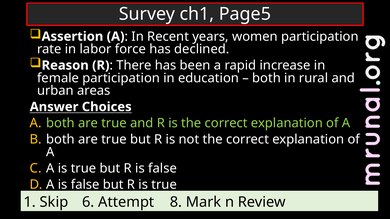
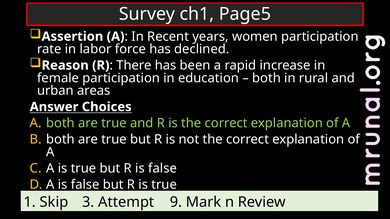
6: 6 -> 3
8: 8 -> 9
